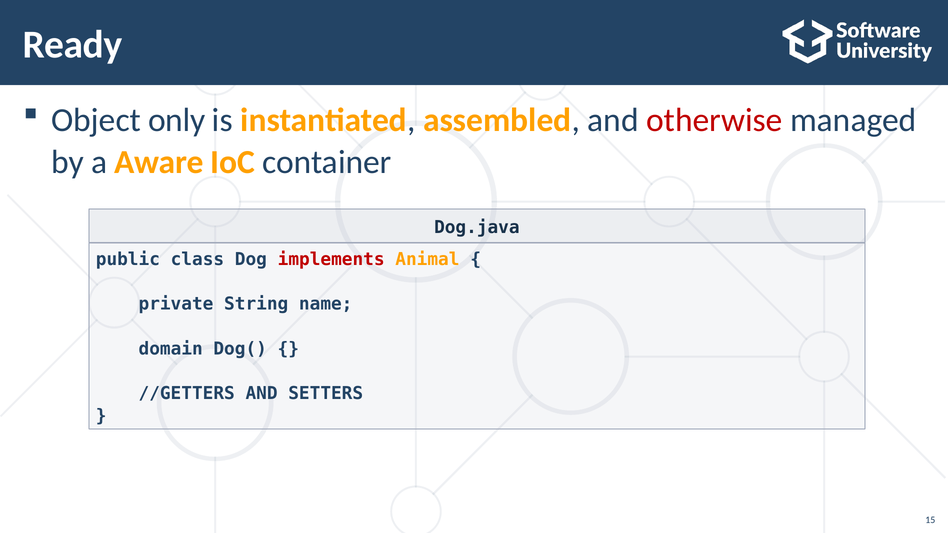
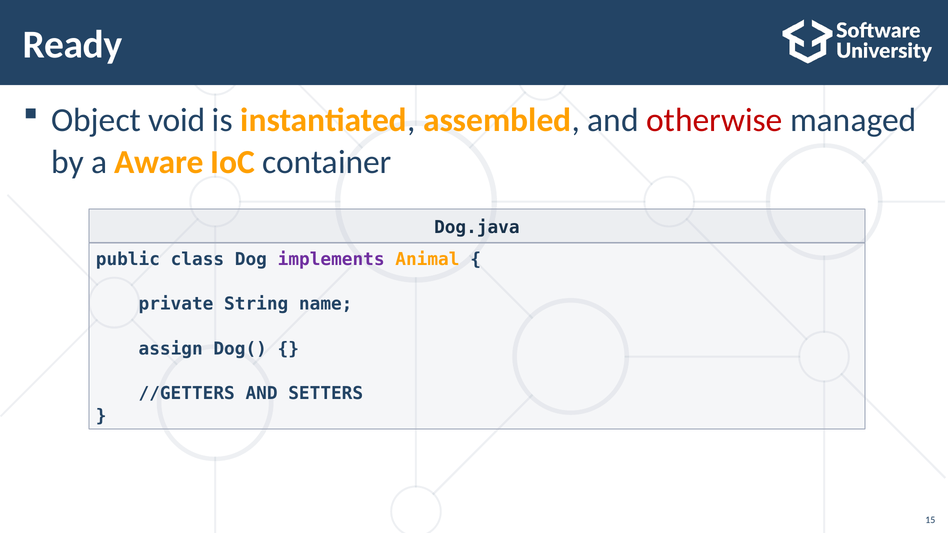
only: only -> void
implements colour: red -> purple
domain: domain -> assign
